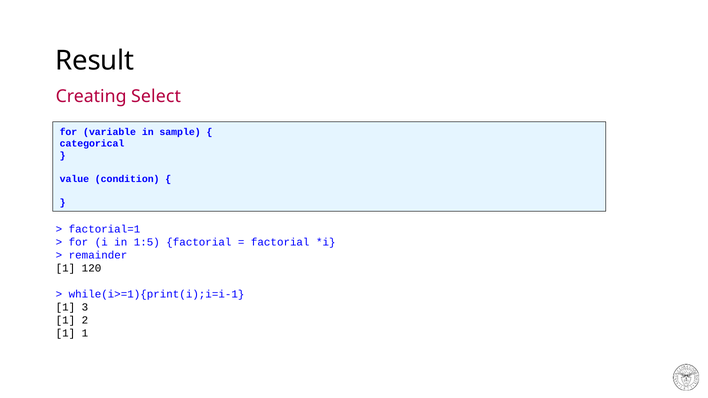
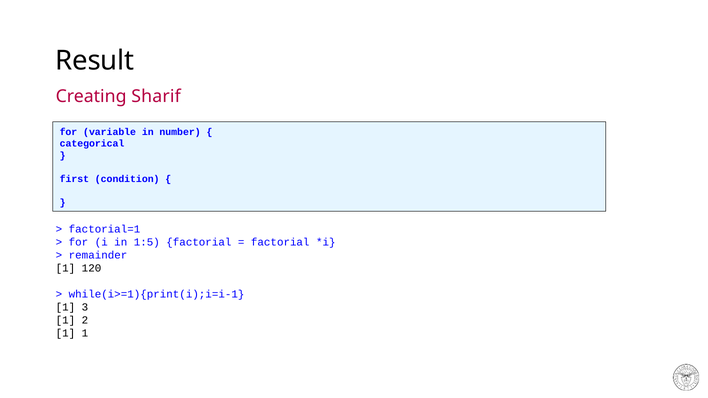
Select: Select -> Sharif
sample: sample -> number
value: value -> first
